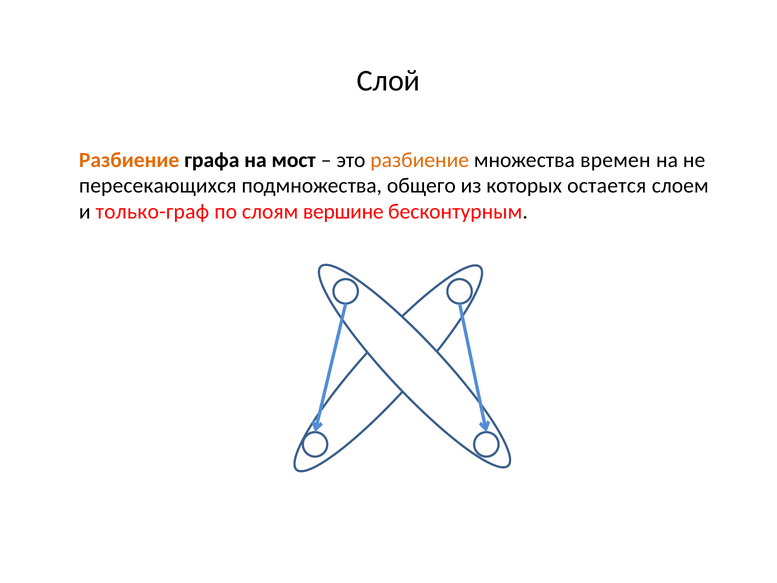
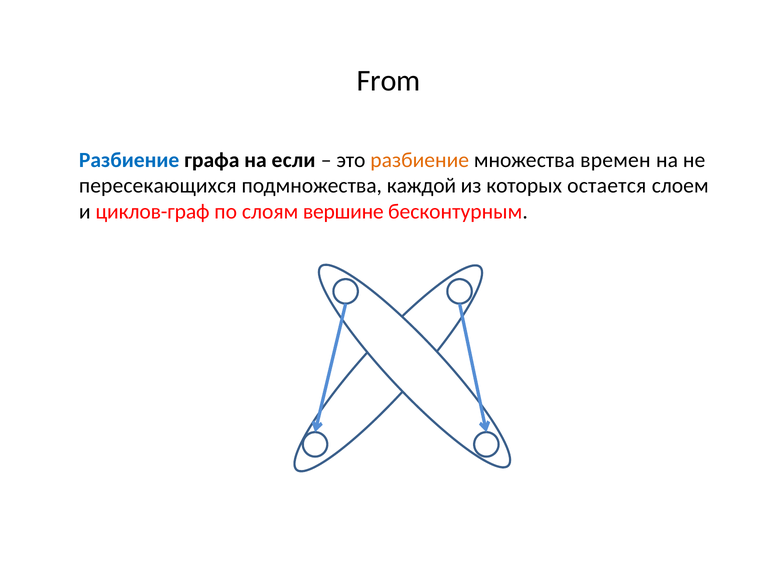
Слой: Слой -> From
Разбиение at (129, 160) colour: orange -> blue
мост: мост -> если
общего: общего -> каждой
только-граф: только-граф -> циклов-граф
